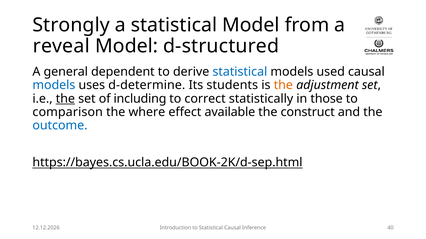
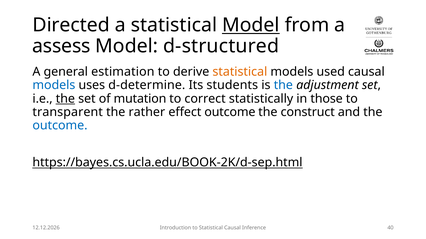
Strongly: Strongly -> Directed
Model at (251, 25) underline: none -> present
reveal: reveal -> assess
dependent: dependent -> estimation
statistical at (240, 72) colour: blue -> orange
the at (283, 85) colour: orange -> blue
including: including -> mutation
comparison: comparison -> transparent
where: where -> rather
effect available: available -> outcome
